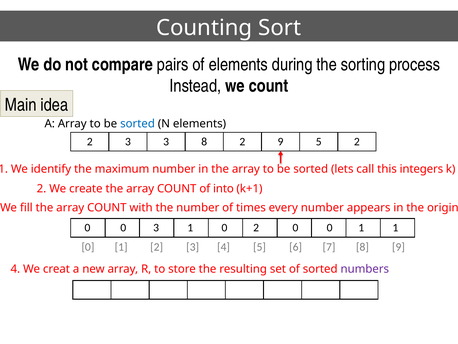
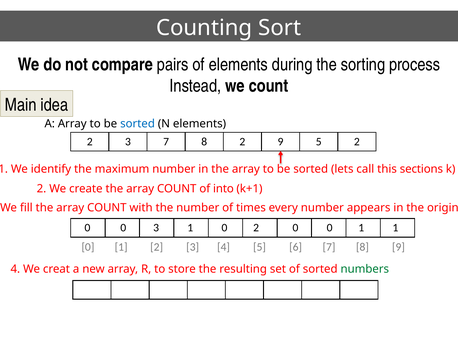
3 3: 3 -> 7
integers: integers -> sections
numbers colour: purple -> green
